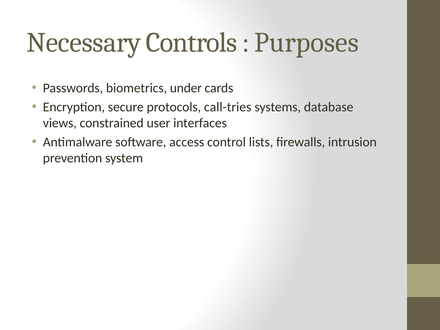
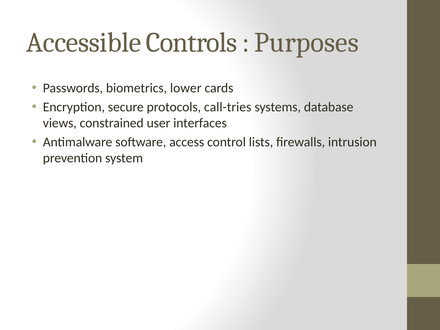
Necessary: Necessary -> Accessible
under: under -> lower
